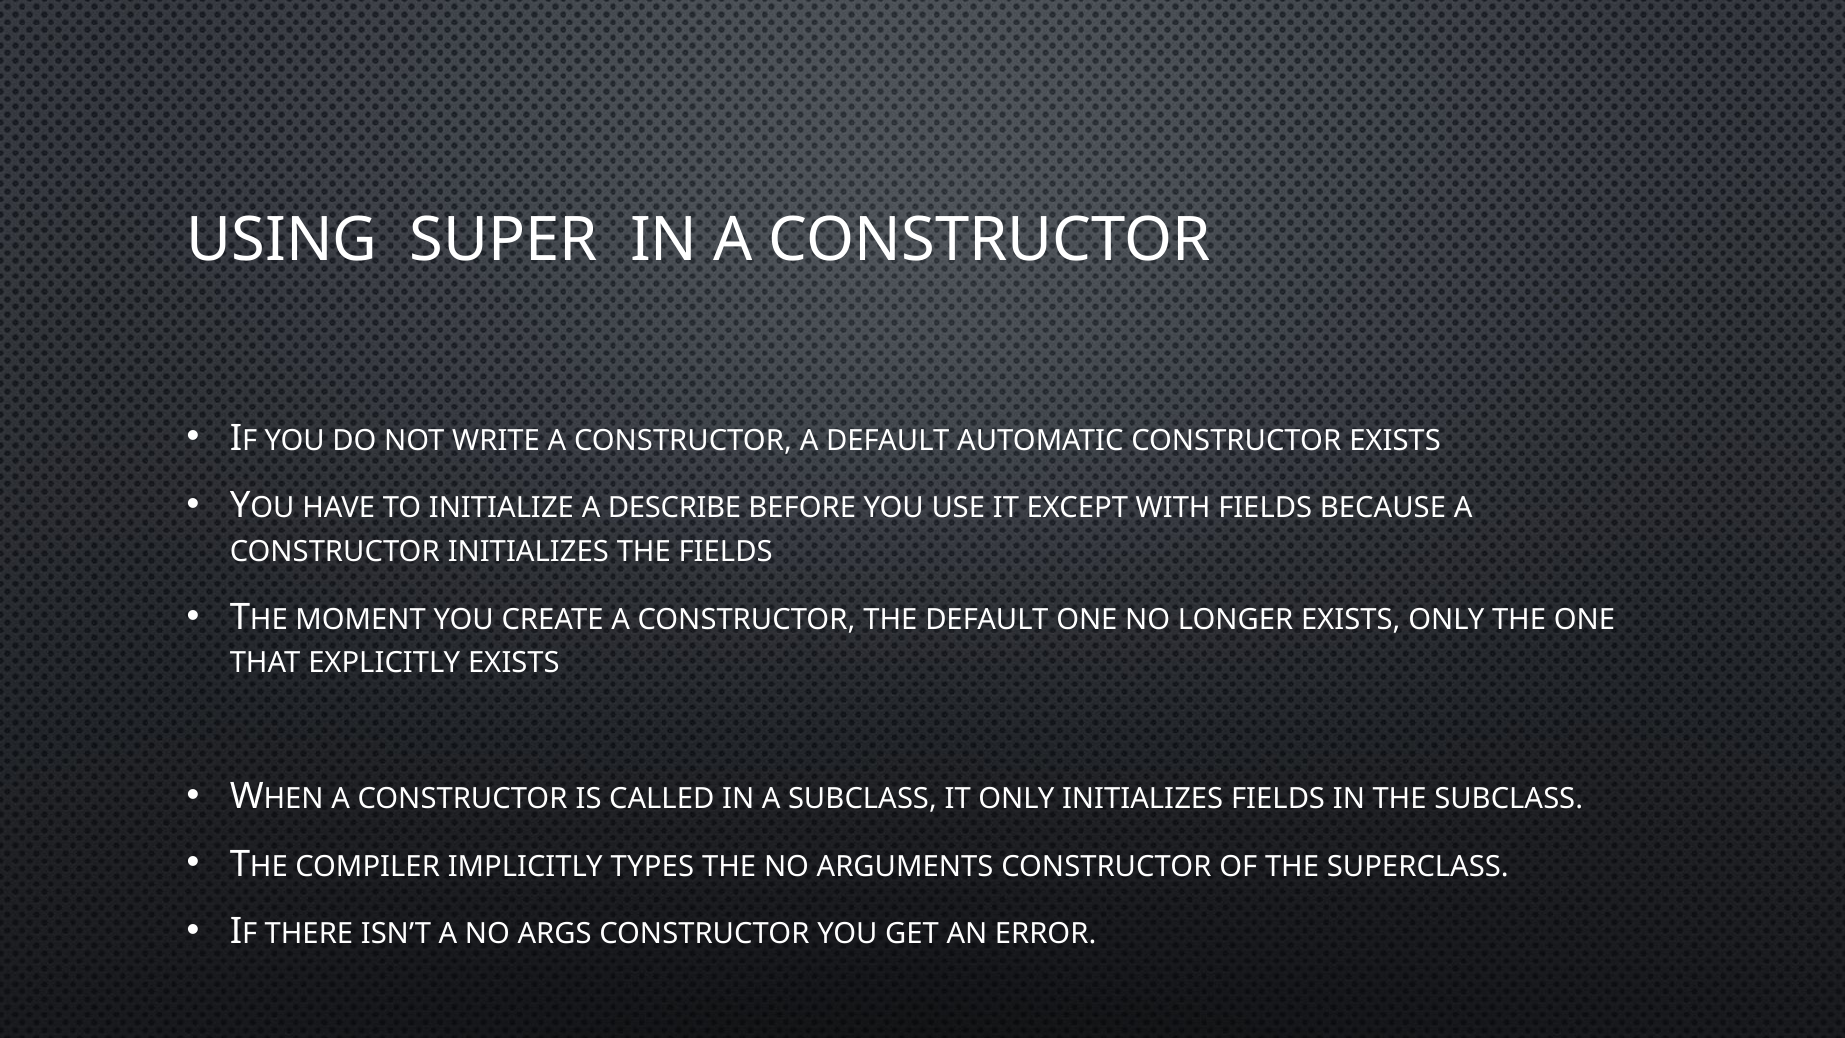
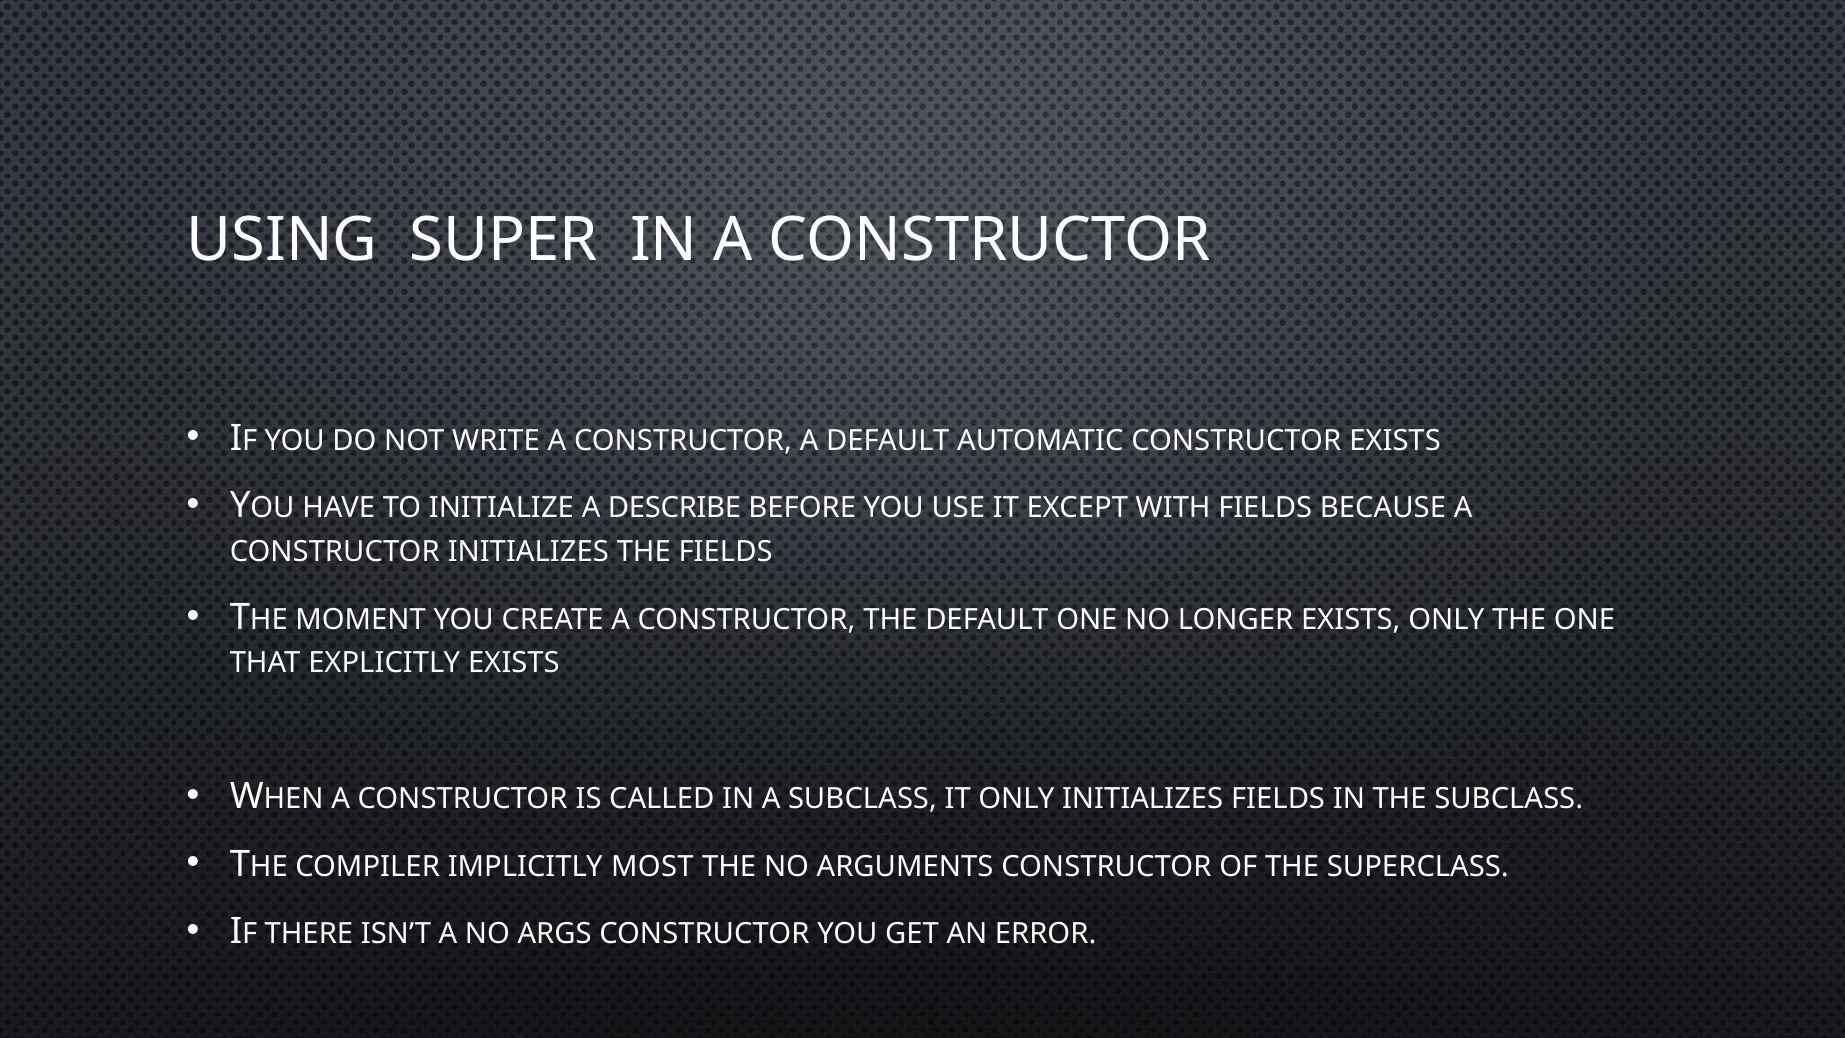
TYPES: TYPES -> MOST
